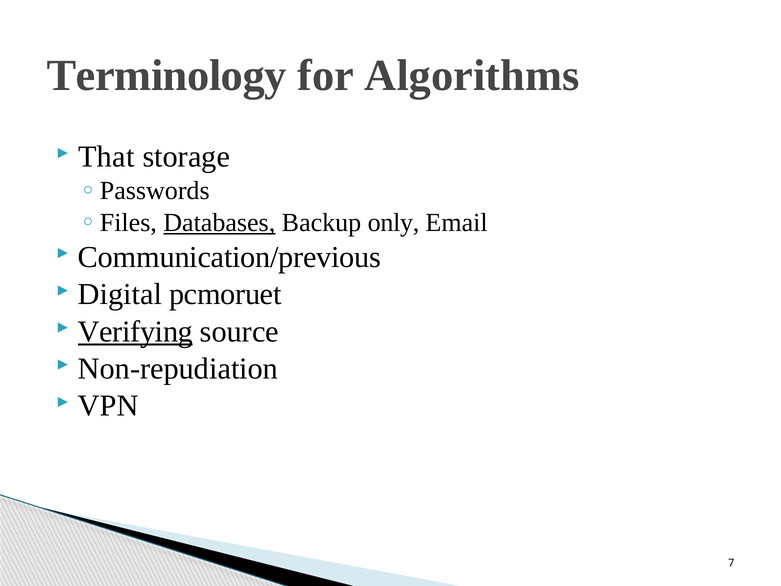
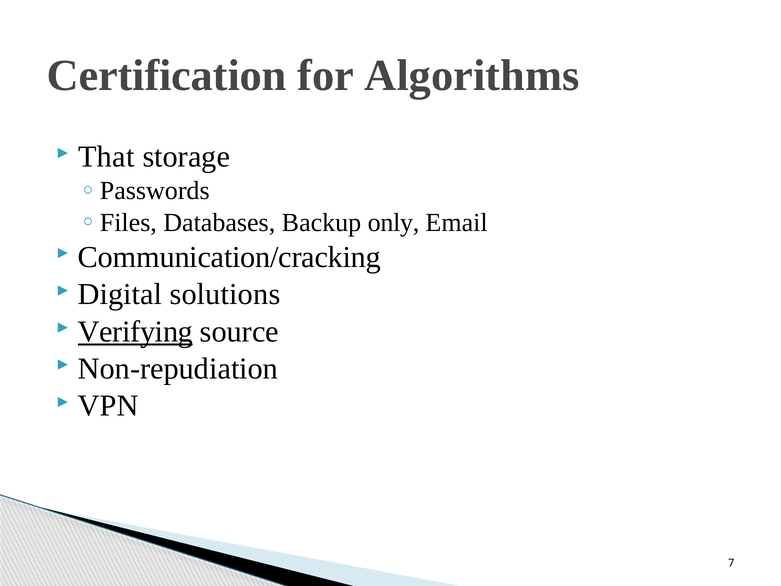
Terminology: Terminology -> Certification
Databases underline: present -> none
Communication/previous: Communication/previous -> Communication/cracking
pcmoruet: pcmoruet -> solutions
